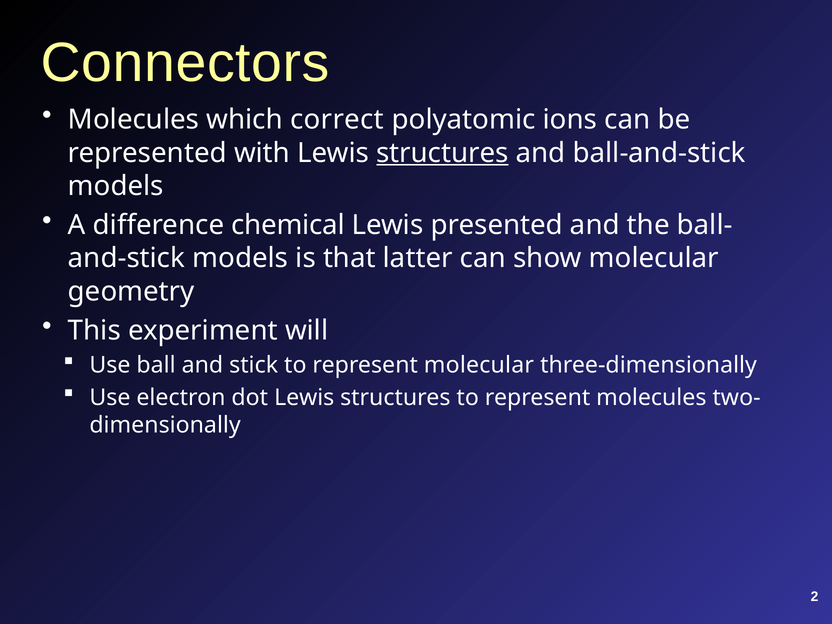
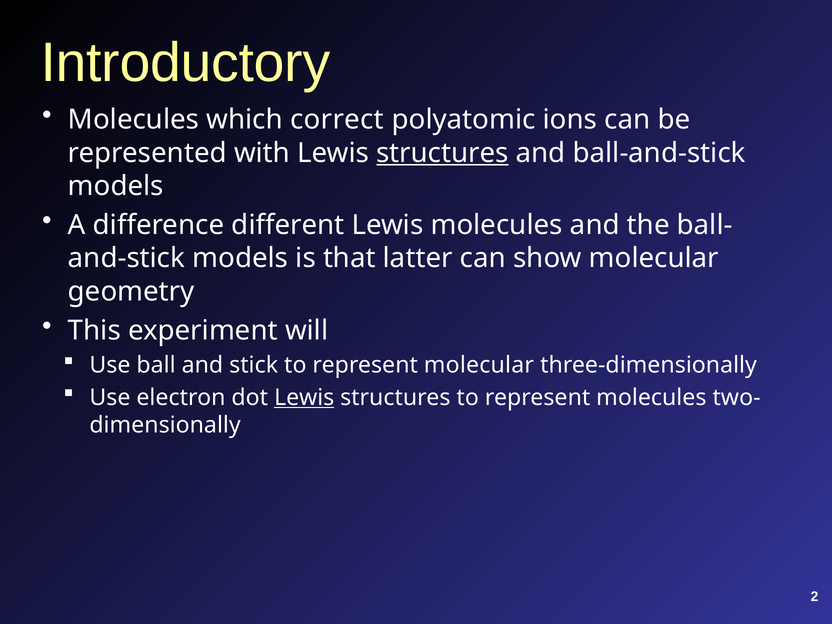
Connectors: Connectors -> Introductory
chemical: chemical -> different
Lewis presented: presented -> molecules
Lewis at (304, 398) underline: none -> present
